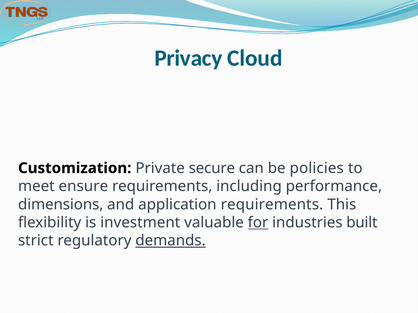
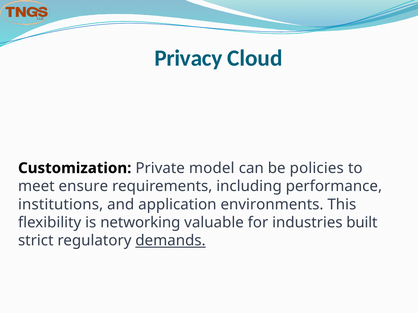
secure: secure -> model
dimensions: dimensions -> institutions
application requirements: requirements -> environments
investment: investment -> networking
for underline: present -> none
